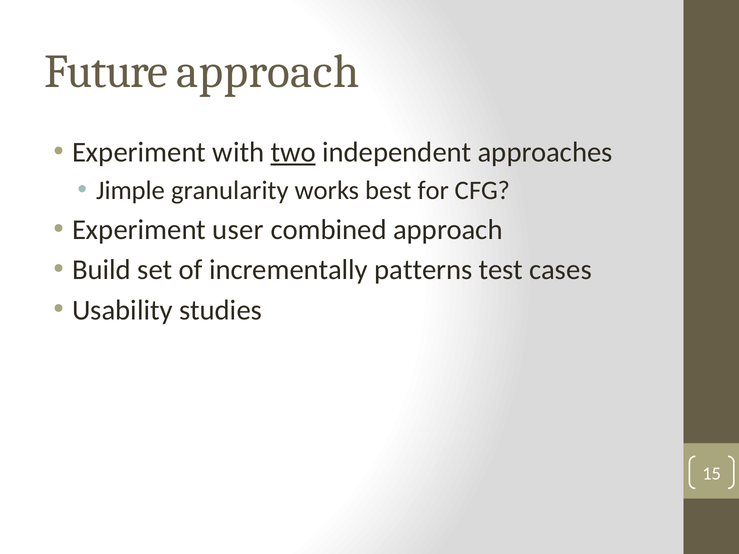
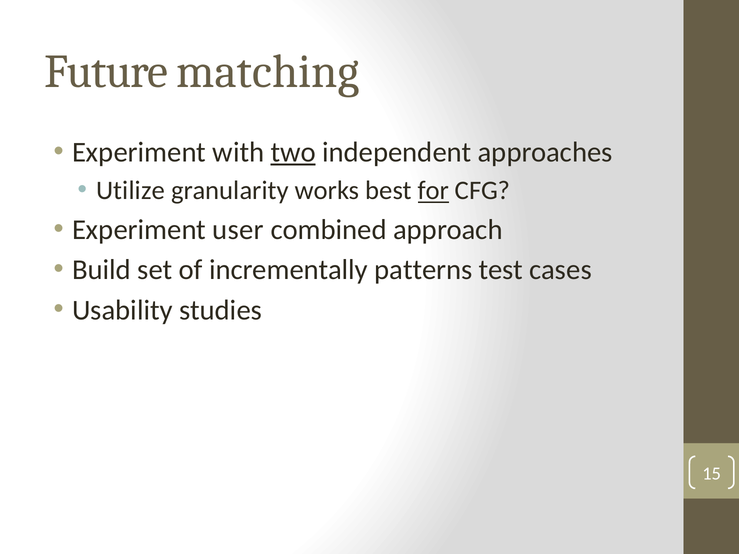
Future approach: approach -> matching
Jimple: Jimple -> Utilize
for underline: none -> present
